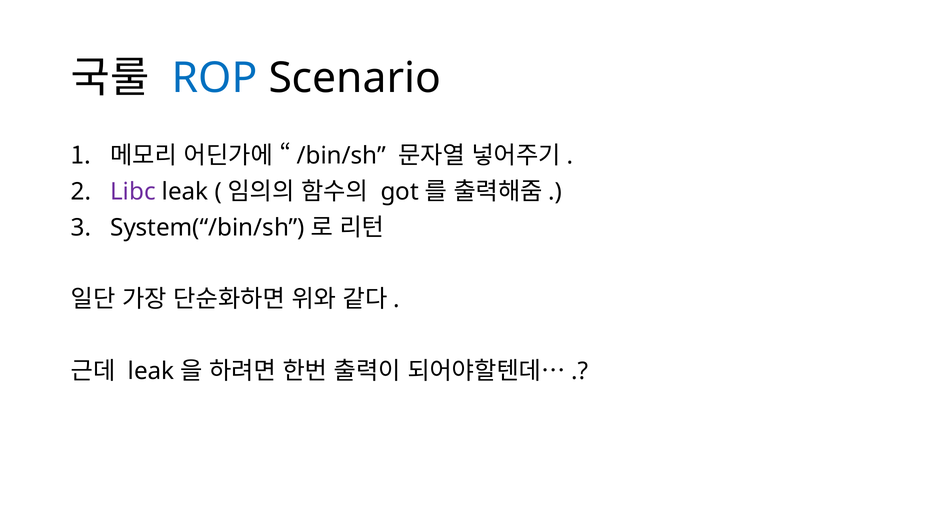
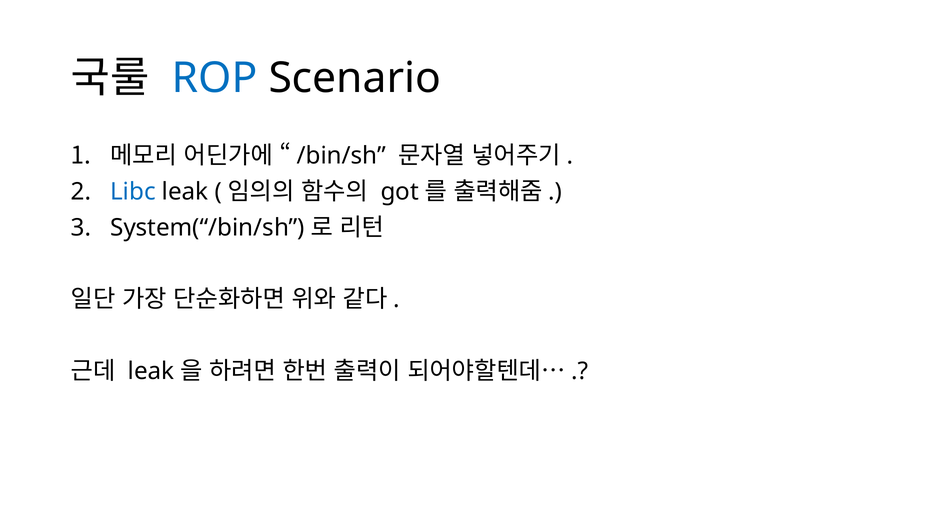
Libc colour: purple -> blue
